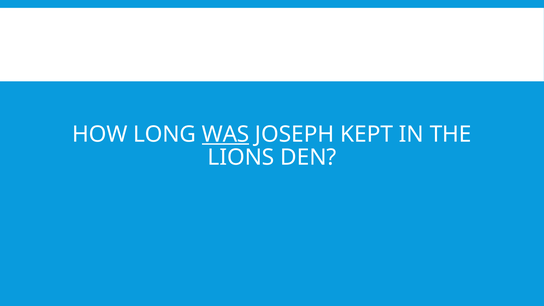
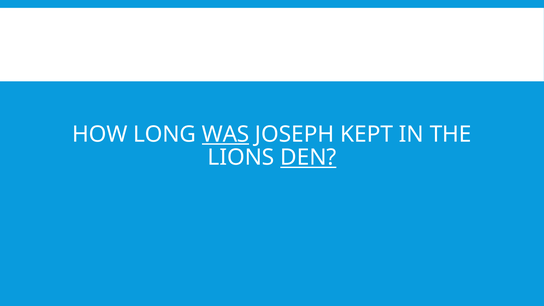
DEN underline: none -> present
